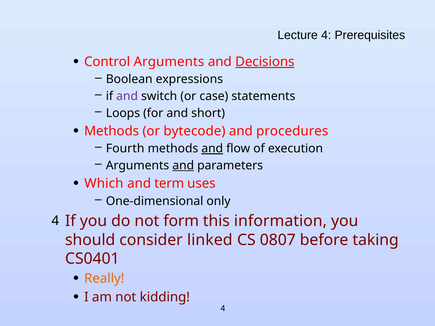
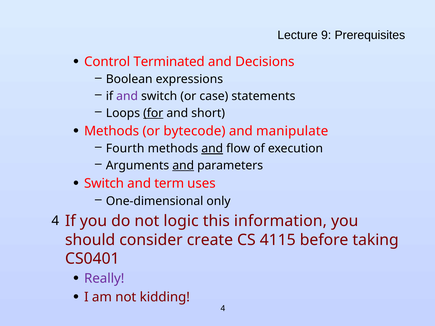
Lecture 4: 4 -> 9
Control Arguments: Arguments -> Terminated
Decisions underline: present -> none
for underline: none -> present
procedures: procedures -> manipulate
Which at (104, 184): Which -> Switch
form: form -> logic
linked: linked -> create
0807: 0807 -> 4115
Really colour: orange -> purple
